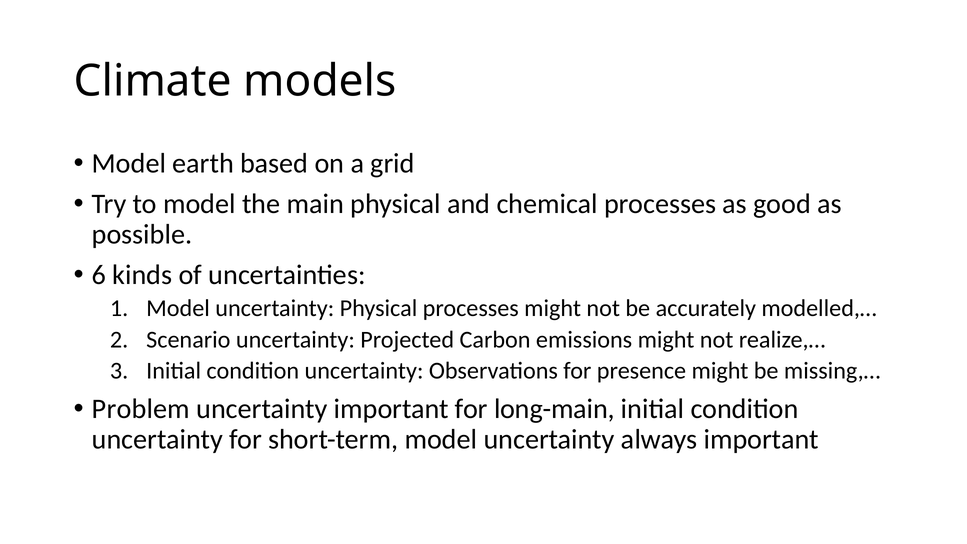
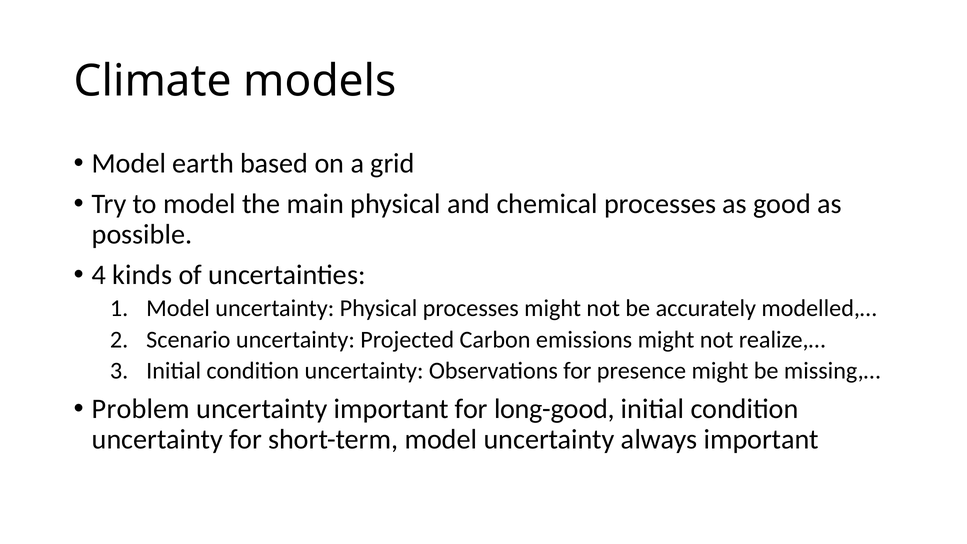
6: 6 -> 4
long-main: long-main -> long-good
